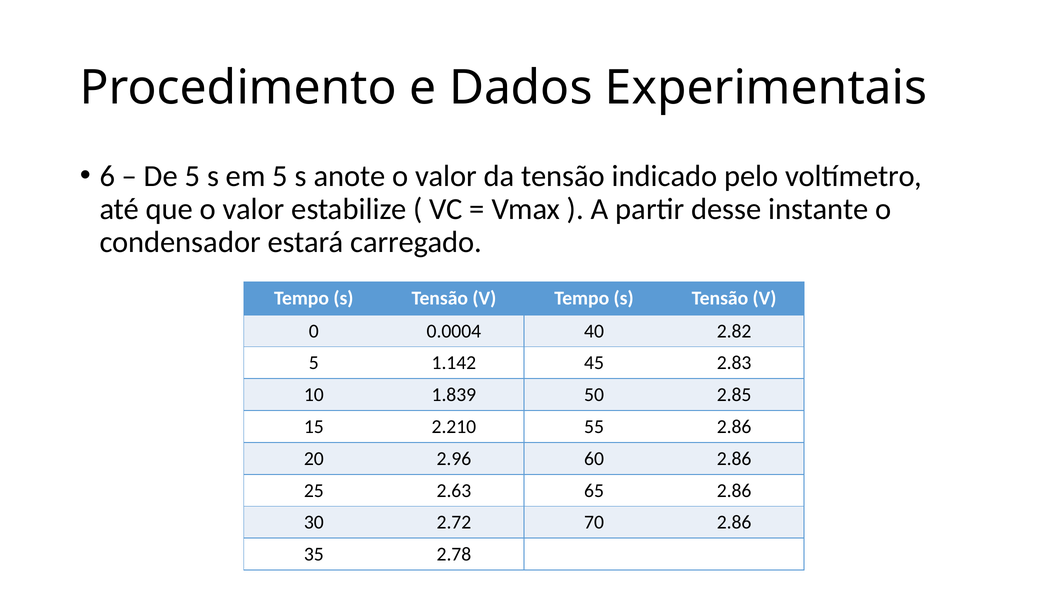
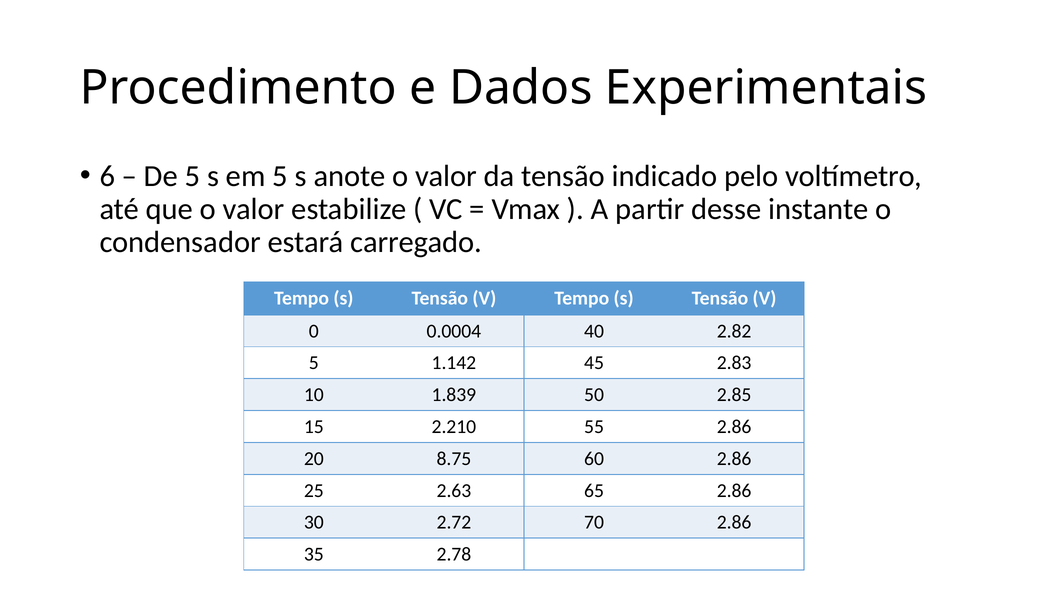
2.96: 2.96 -> 8.75
